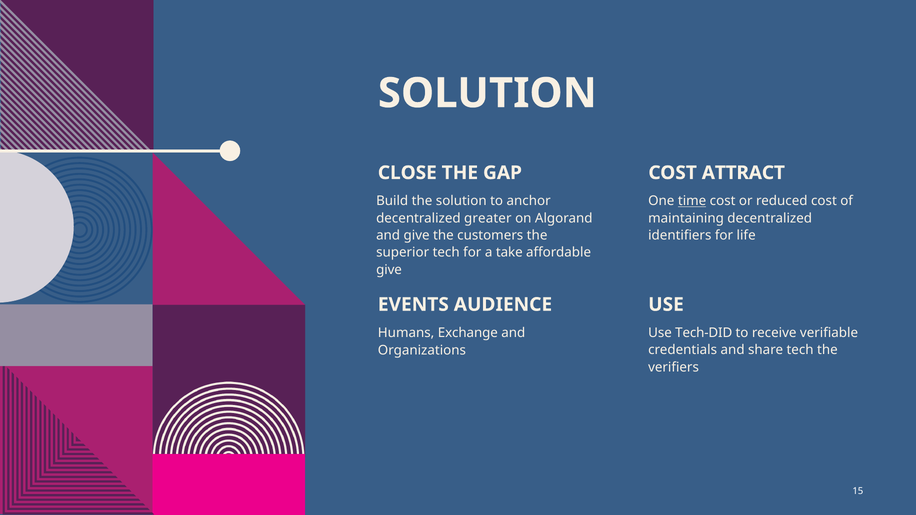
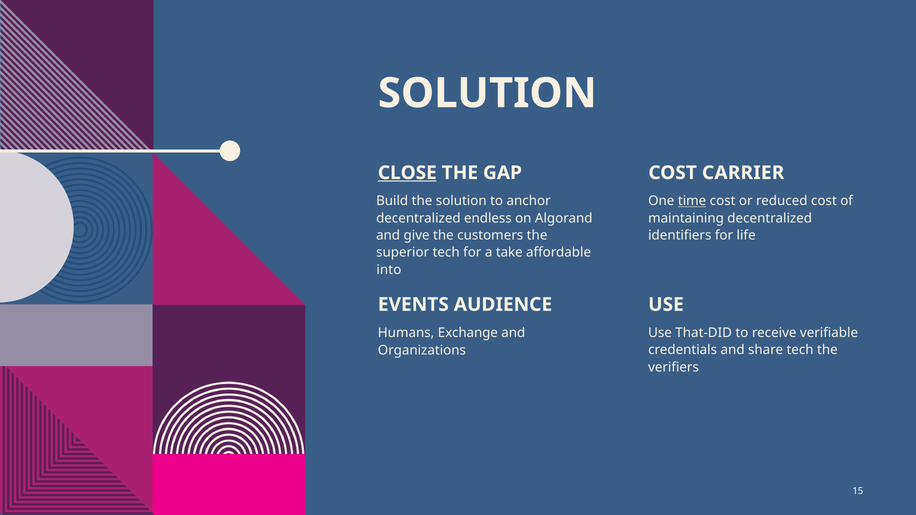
CLOSE underline: none -> present
ATTRACT: ATTRACT -> CARRIER
greater: greater -> endless
give at (389, 270): give -> into
Tech-DID: Tech-DID -> That-DID
